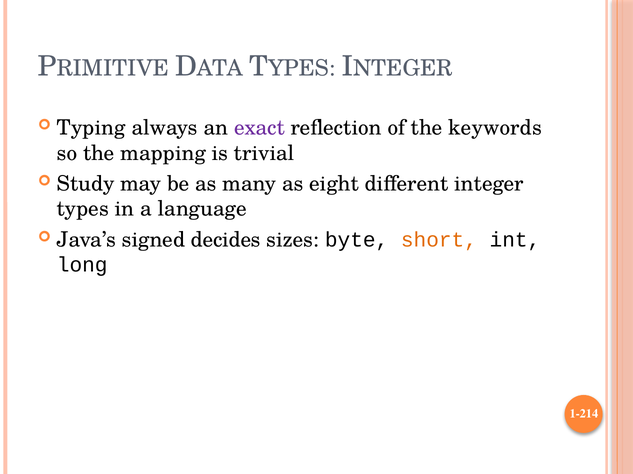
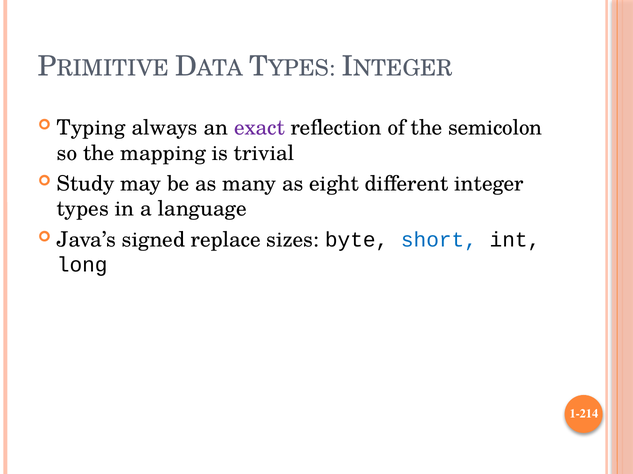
keywords: keywords -> semicolon
decides: decides -> replace
short colour: orange -> blue
